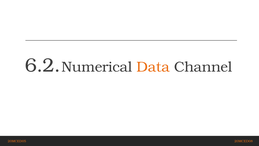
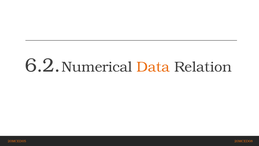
Channel: Channel -> Relation
